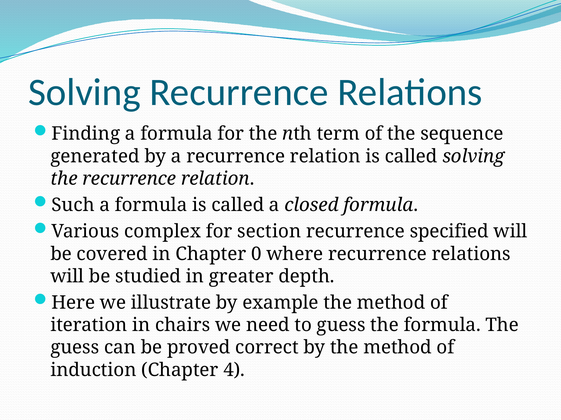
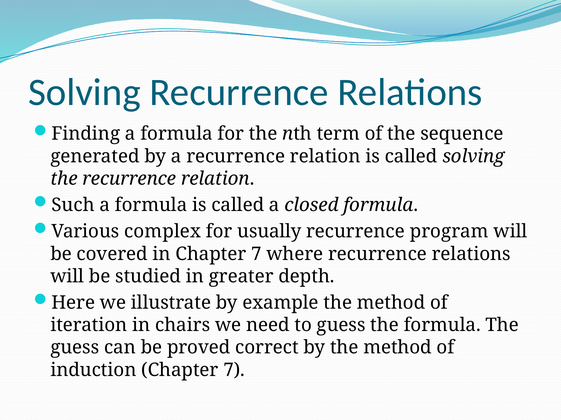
section: section -> usually
specified: specified -> program
in Chapter 0: 0 -> 7
induction Chapter 4: 4 -> 7
